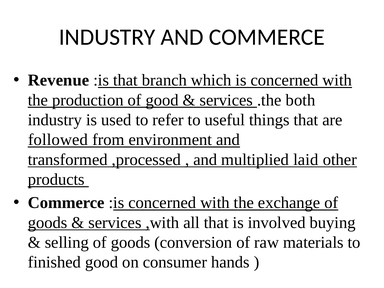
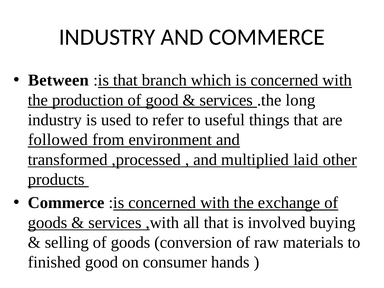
Revenue: Revenue -> Between
both: both -> long
